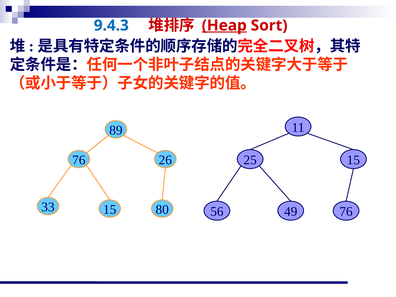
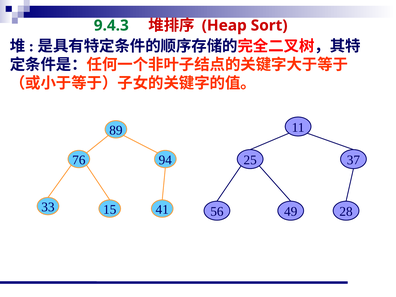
9.4.3 colour: blue -> green
Heap underline: present -> none
26: 26 -> 94
25 15: 15 -> 37
80: 80 -> 41
49 76: 76 -> 28
